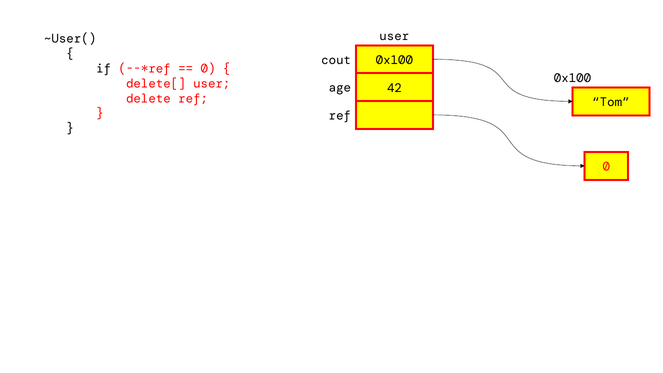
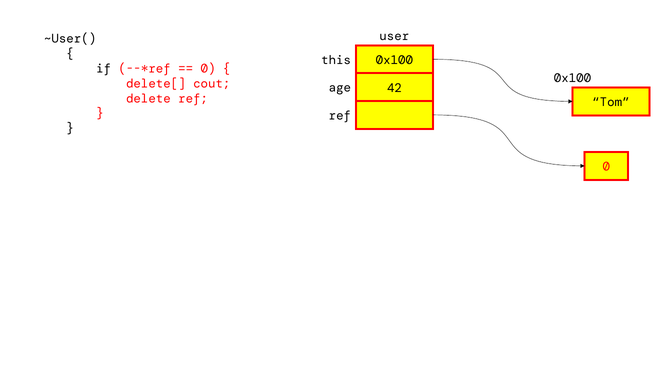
cout: cout -> this
delete[ user: user -> cout
